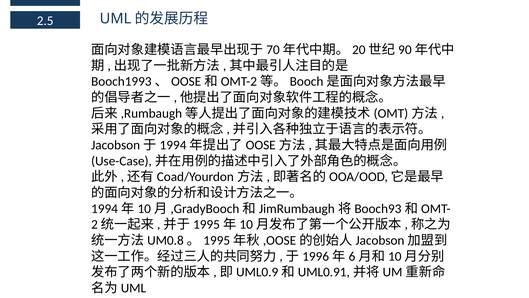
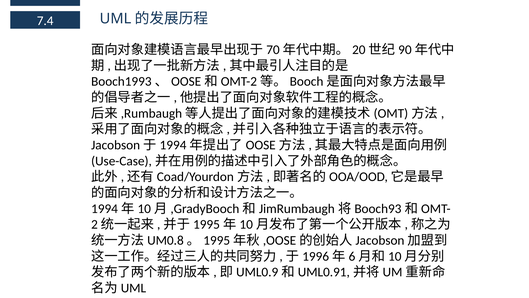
2.5: 2.5 -> 7.4
